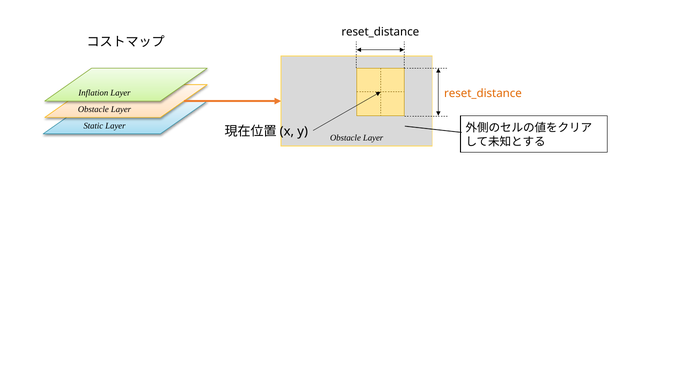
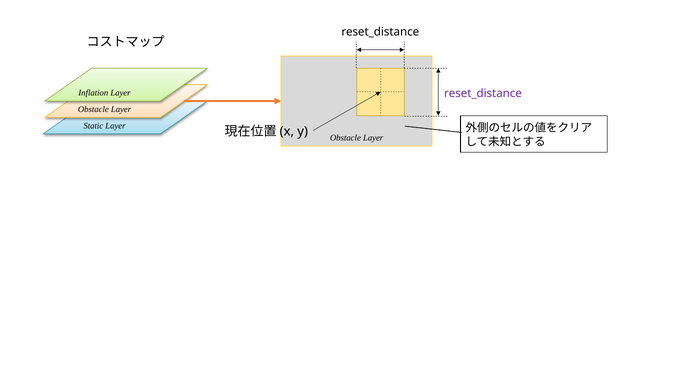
reset_distance at (483, 94) colour: orange -> purple
